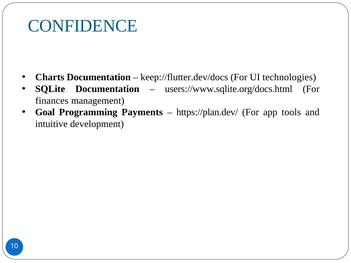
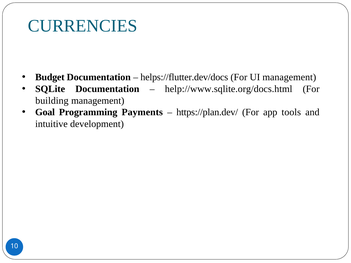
CONFIDENCE: CONFIDENCE -> CURRENCIES
Charts: Charts -> Budget
keep://flutter.dev/docs: keep://flutter.dev/docs -> helps://flutter.dev/docs
UI technologies: technologies -> management
users://www.sqlite.org/docs.html: users://www.sqlite.org/docs.html -> help://www.sqlite.org/docs.html
finances: finances -> building
